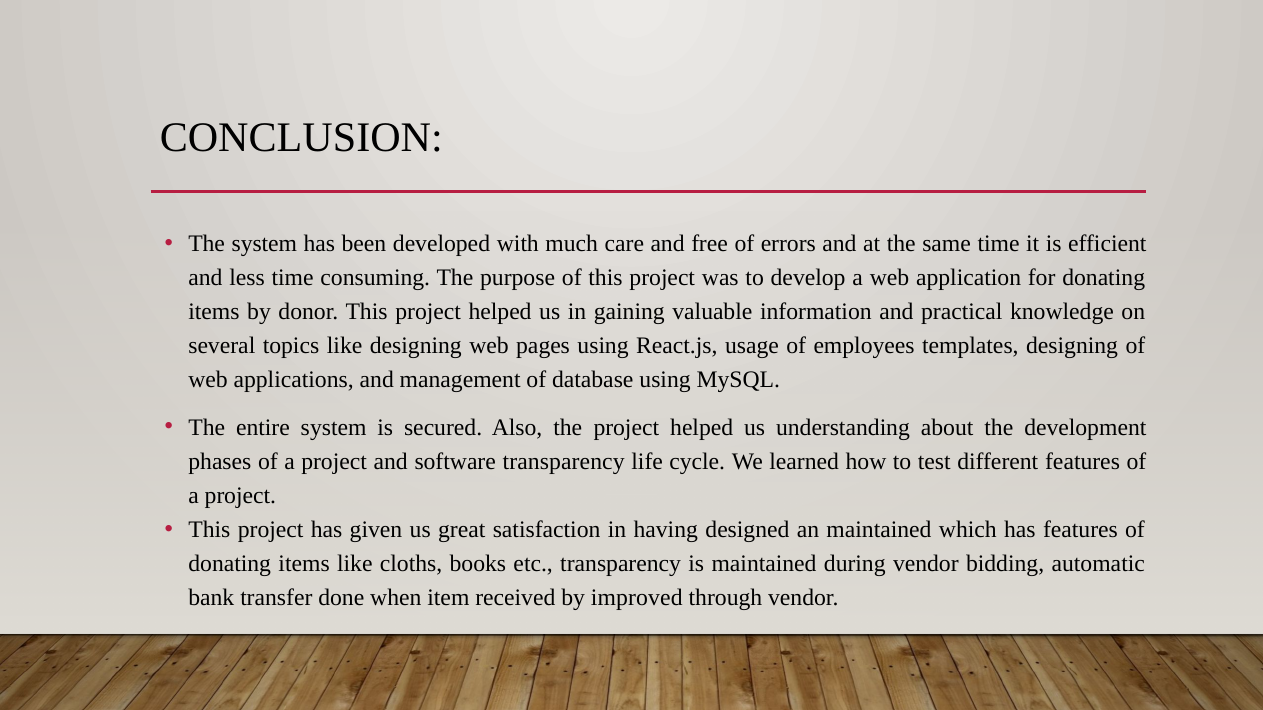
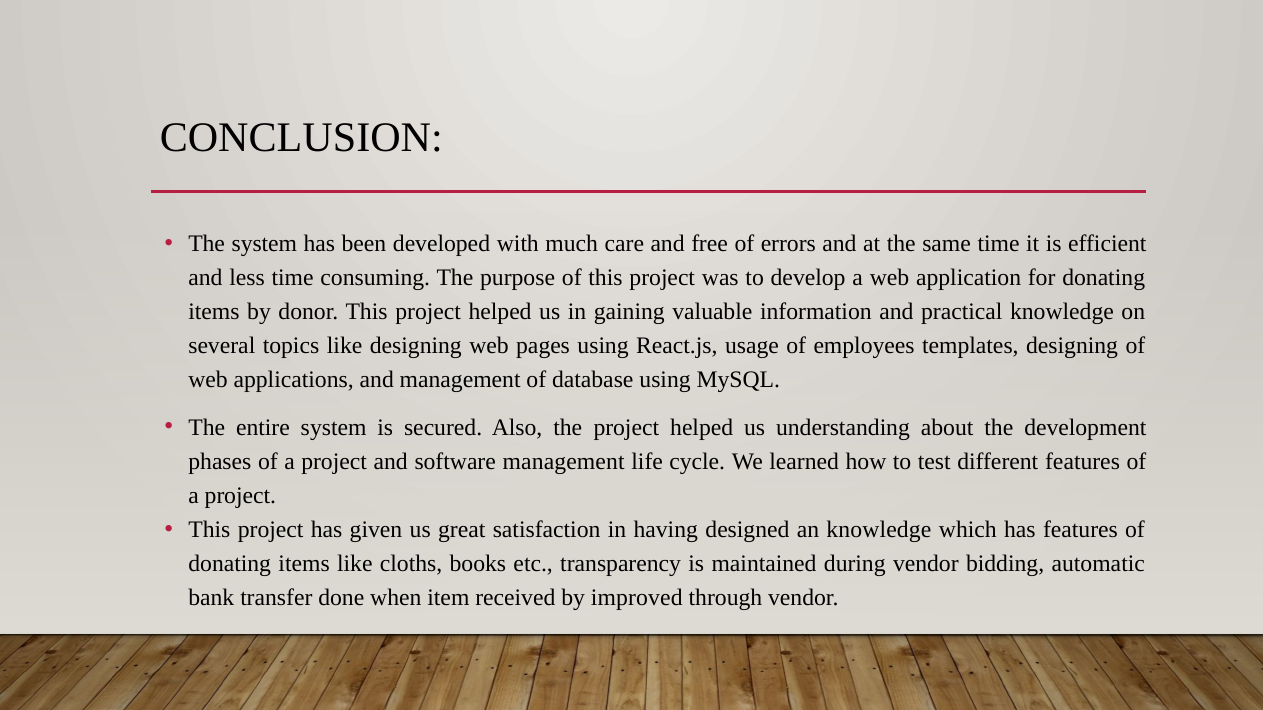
software transparency: transparency -> management
an maintained: maintained -> knowledge
